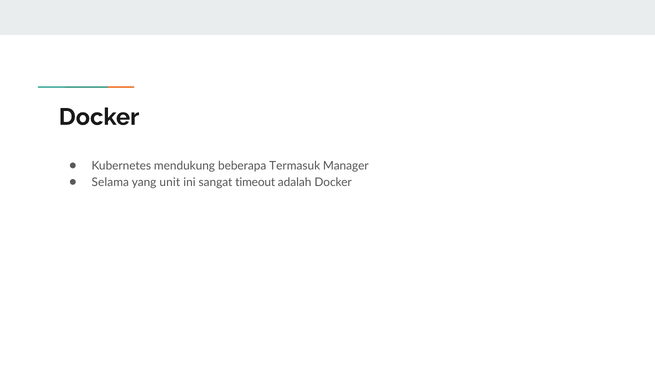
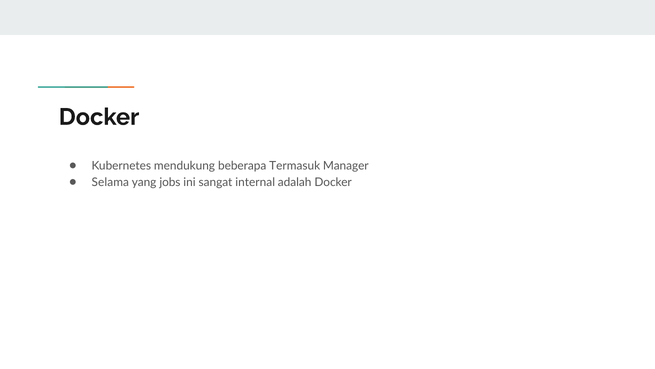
unit: unit -> jobs
timeout: timeout -> internal
